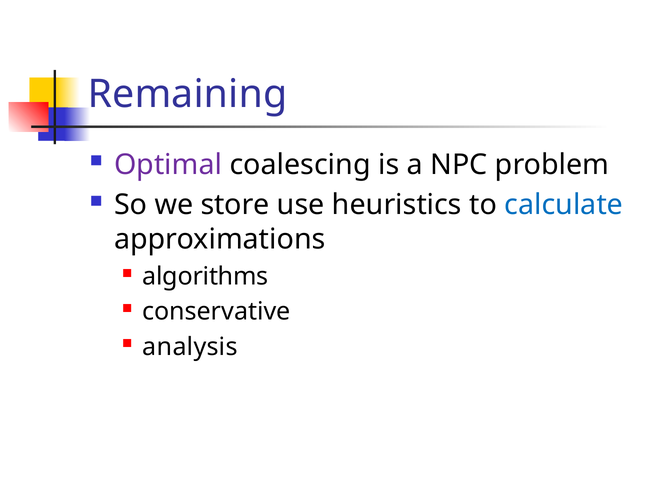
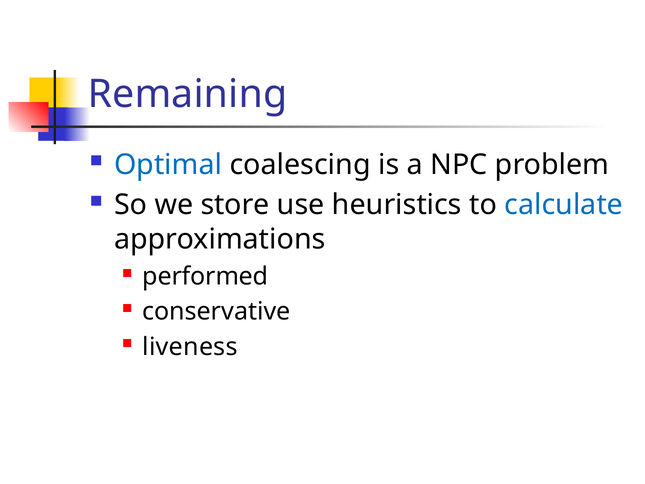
Optimal colour: purple -> blue
algorithms: algorithms -> performed
analysis: analysis -> liveness
